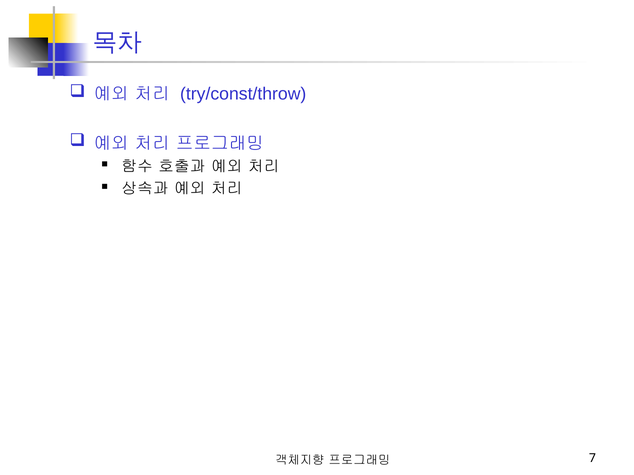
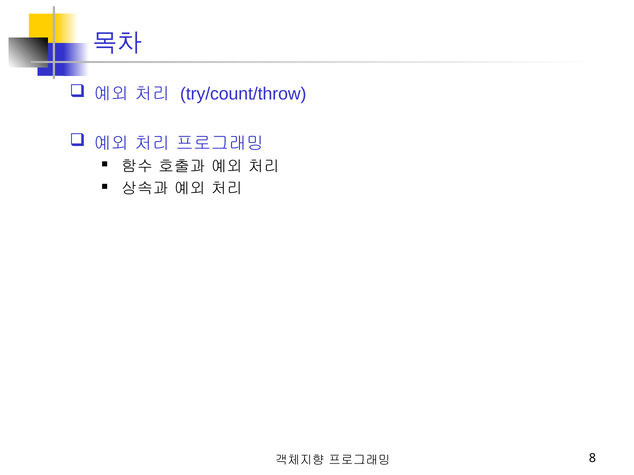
try/const/throw: try/const/throw -> try/count/throw
7: 7 -> 8
